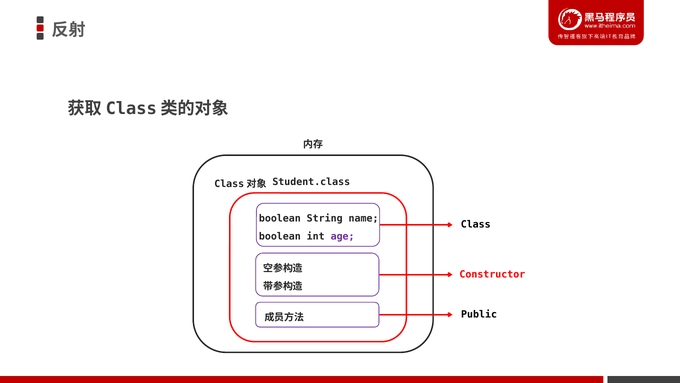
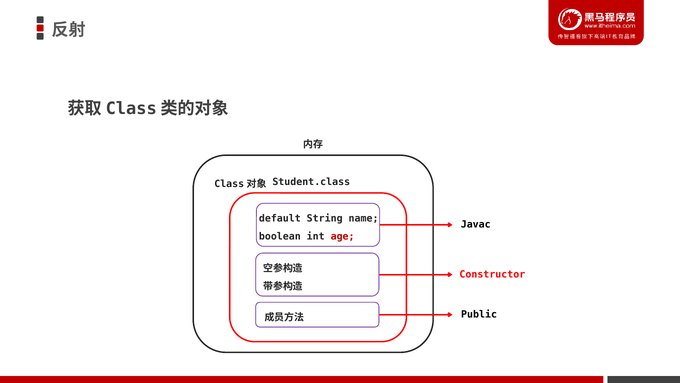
boolean at (280, 218): boolean -> default
Class: Class -> Javac
age colour: purple -> red
